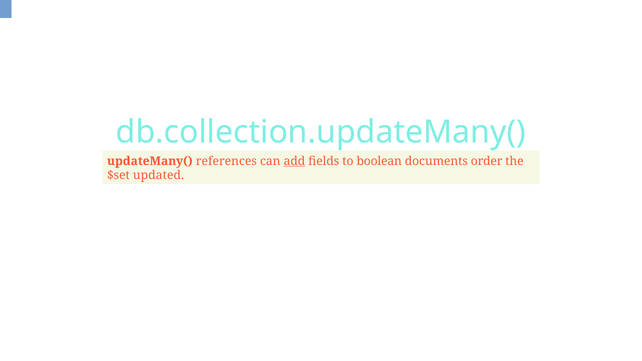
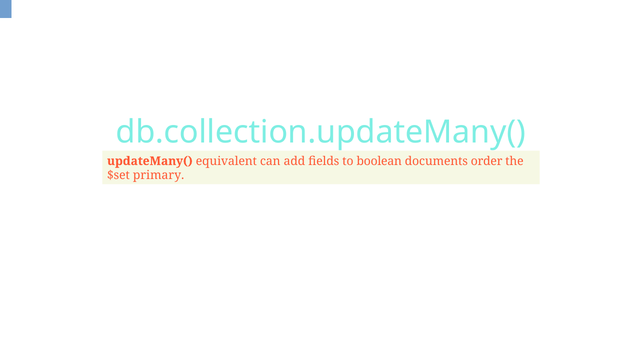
references: references -> equivalent
add underline: present -> none
updated: updated -> primary
